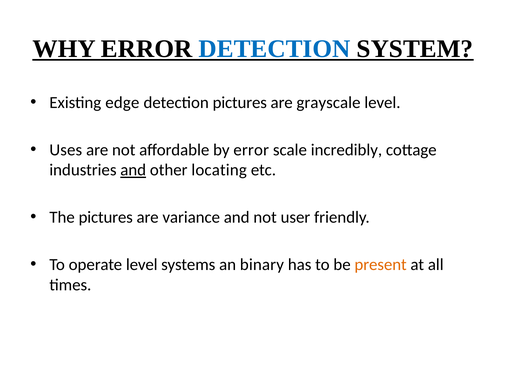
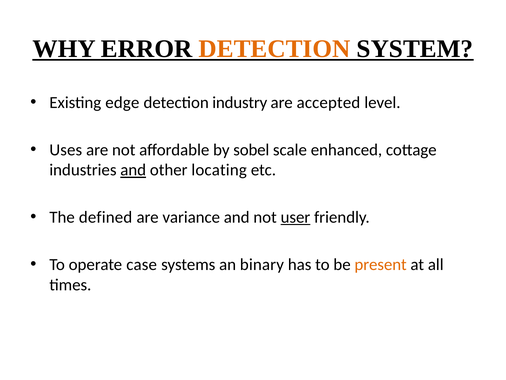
DETECTION at (274, 49) colour: blue -> orange
detection pictures: pictures -> industry
grayscale: grayscale -> accepted
by error: error -> sobel
incredibly: incredibly -> enhanced
The pictures: pictures -> defined
user underline: none -> present
operate level: level -> case
